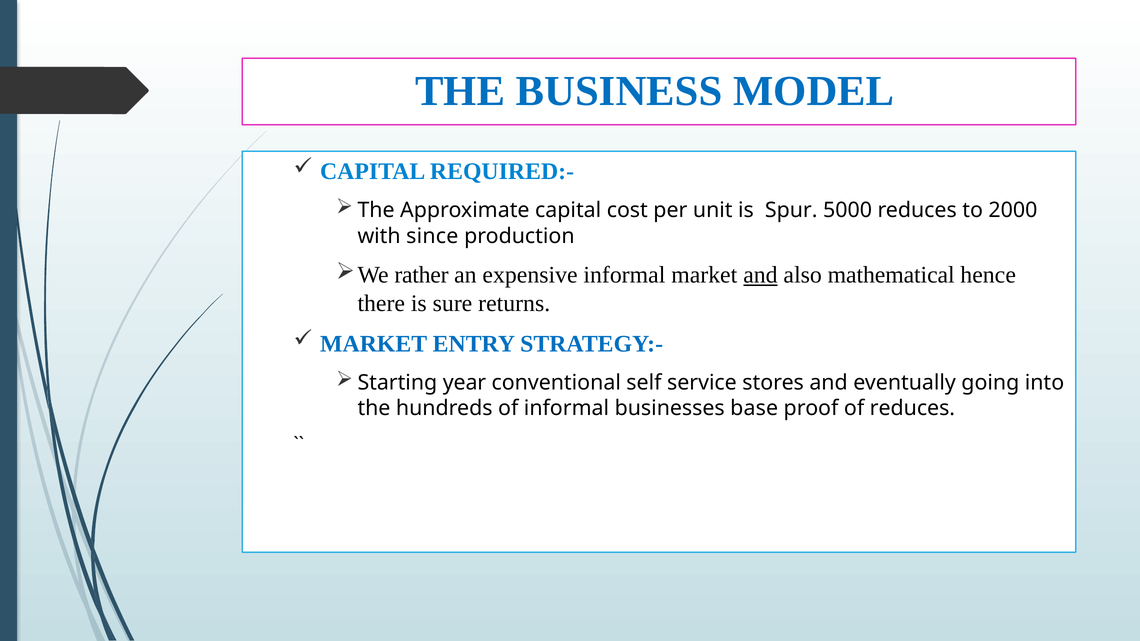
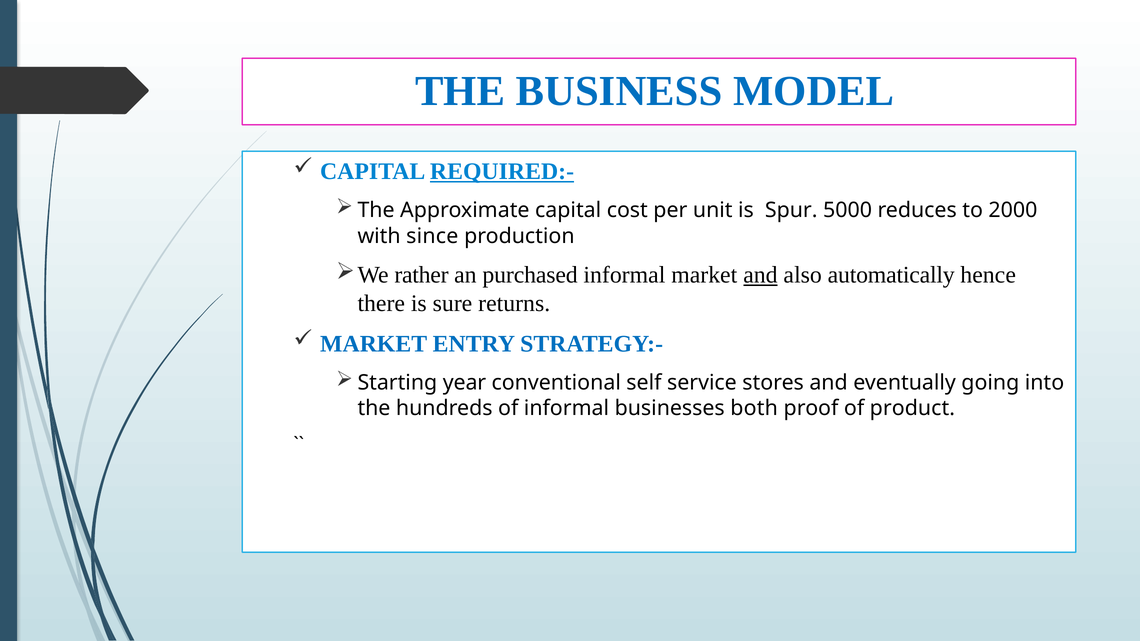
REQUIRED:- underline: none -> present
expensive: expensive -> purchased
mathematical: mathematical -> automatically
base: base -> both
of reduces: reduces -> product
